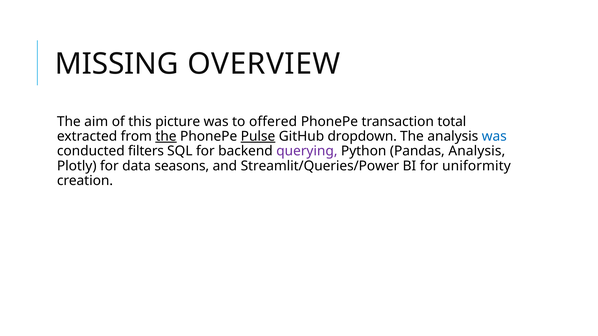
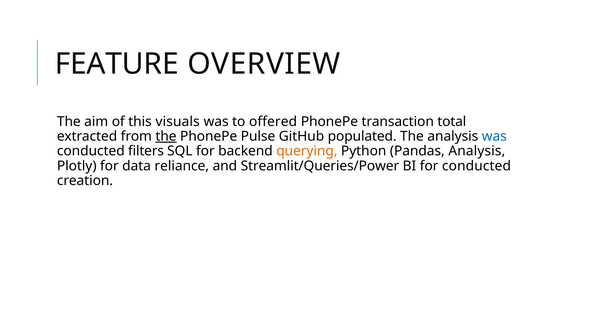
MISSING: MISSING -> FEATURE
picture: picture -> visuals
Pulse underline: present -> none
dropdown: dropdown -> populated
querying colour: purple -> orange
seasons: seasons -> reliance
for uniformity: uniformity -> conducted
